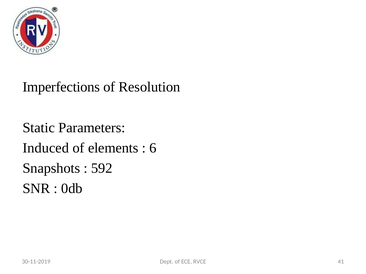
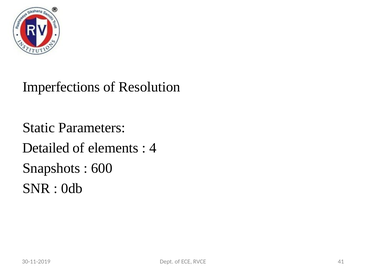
Induced: Induced -> Detailed
6: 6 -> 4
592: 592 -> 600
